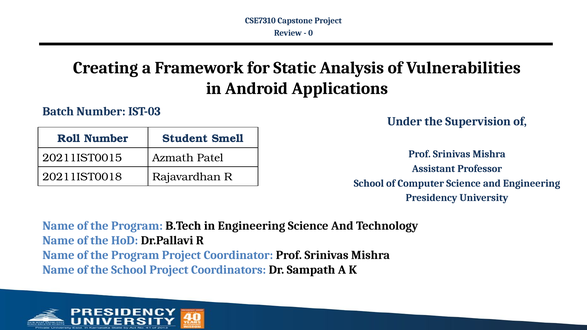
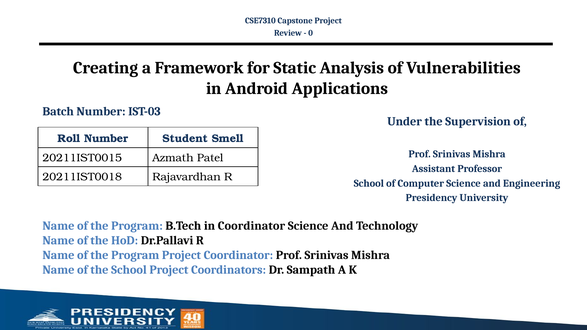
in Engineering: Engineering -> Coordinator
